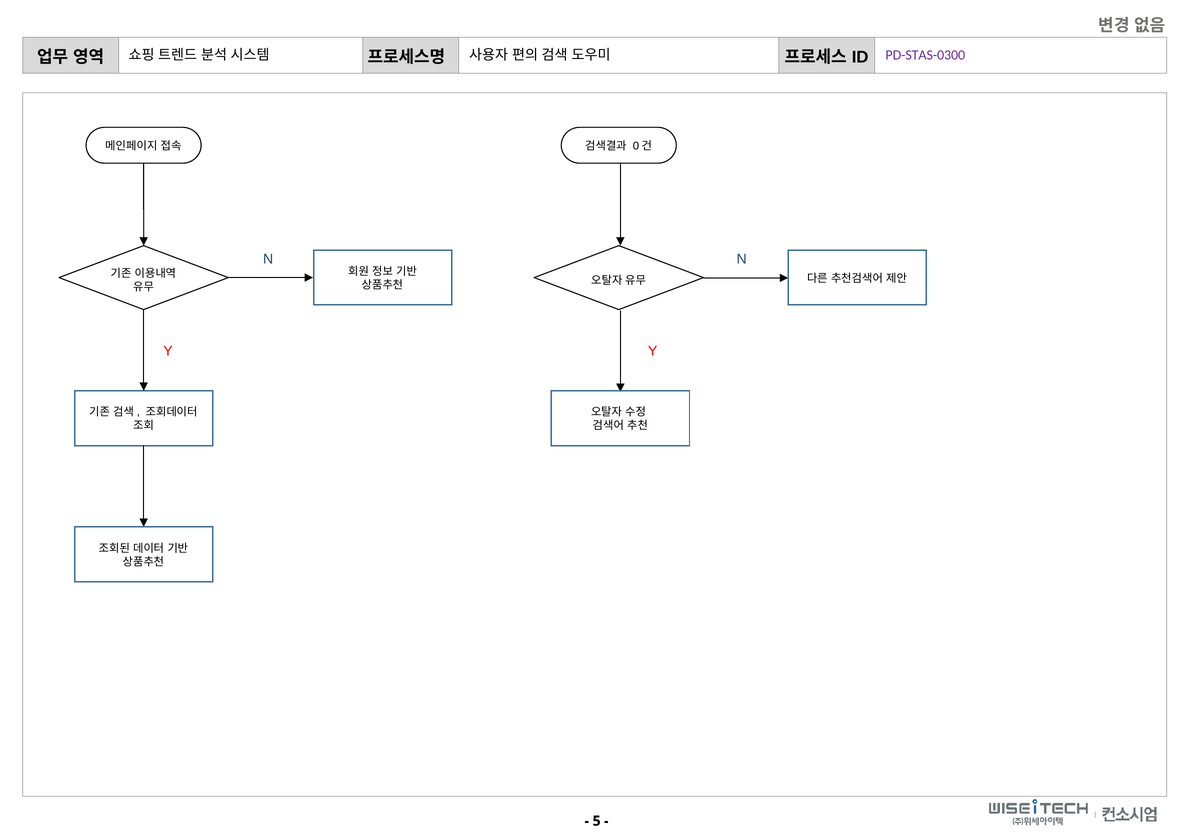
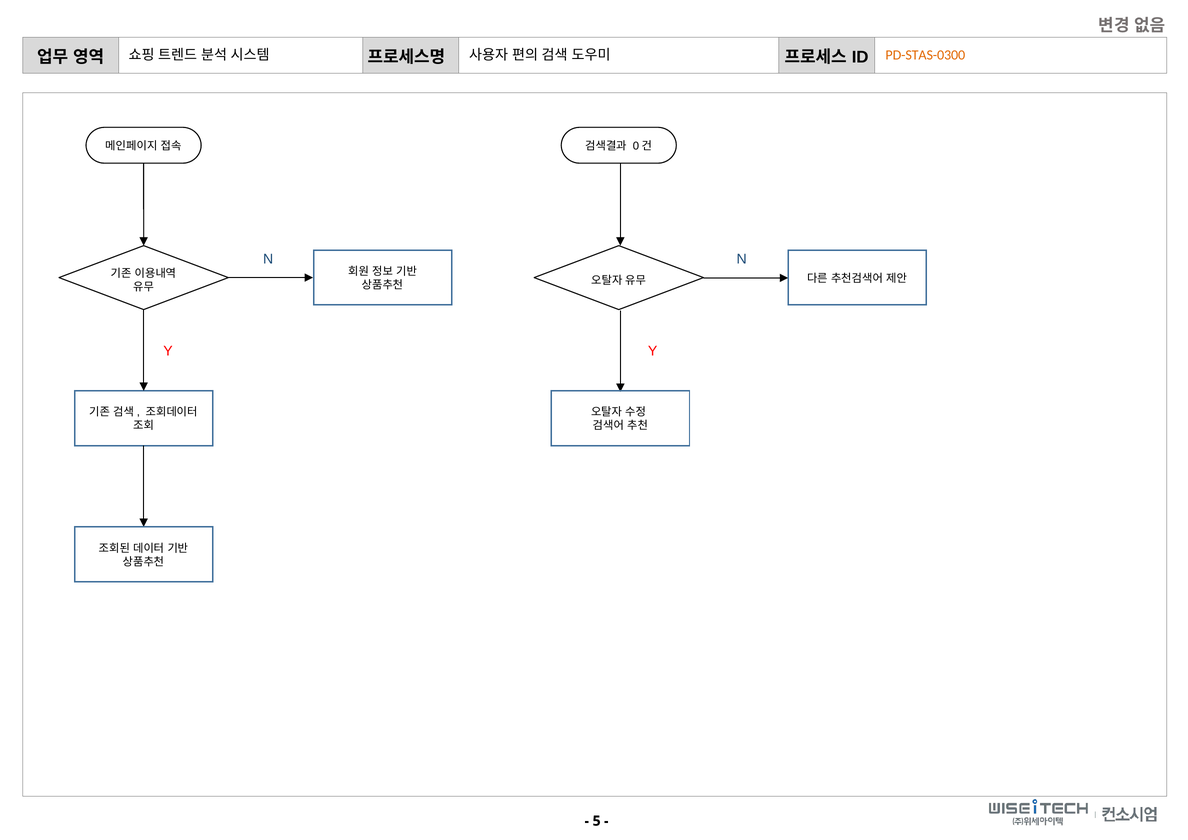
PD-STAS-0300 colour: purple -> orange
